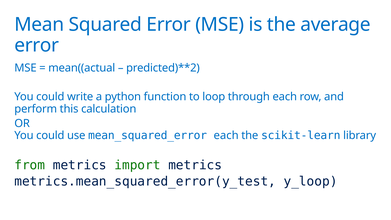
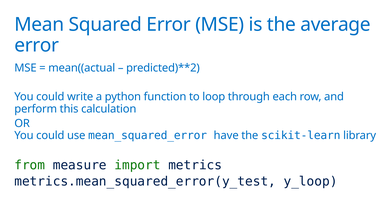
mean_squared_error each: each -> have
from metrics: metrics -> measure
